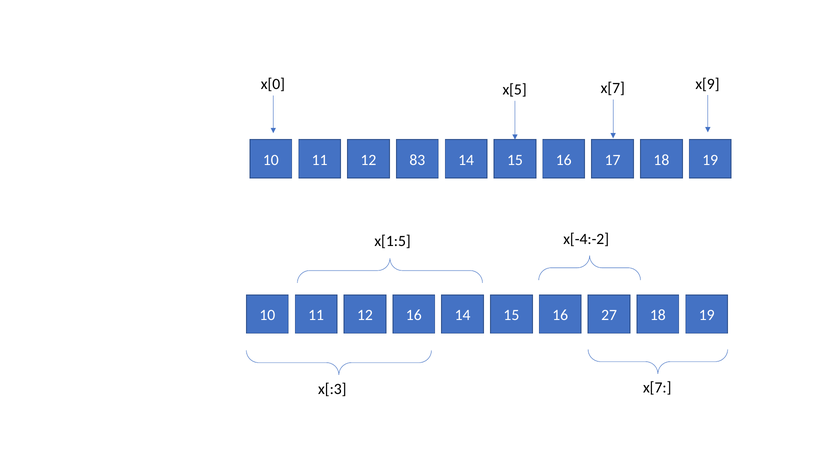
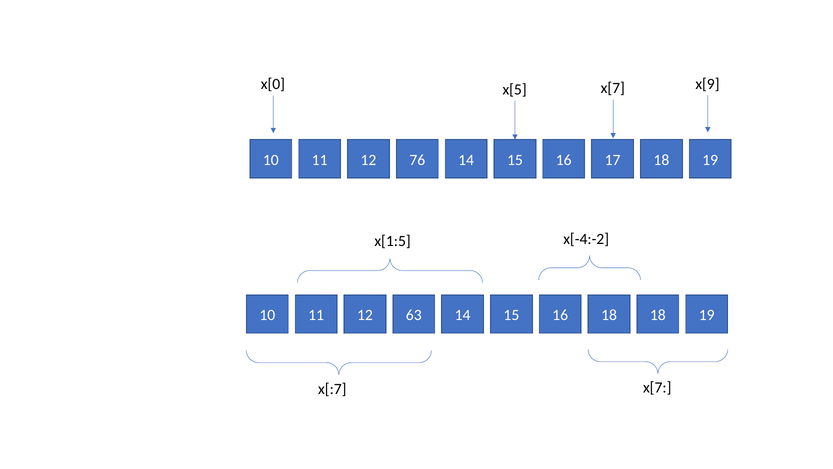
83: 83 -> 76
12 16: 16 -> 63
16 27: 27 -> 18
x[:3: x[:3 -> x[:7
